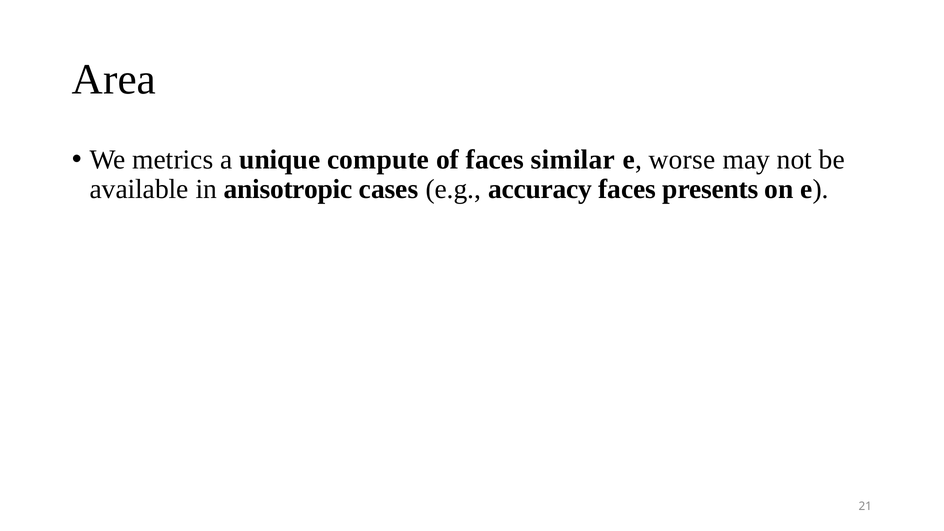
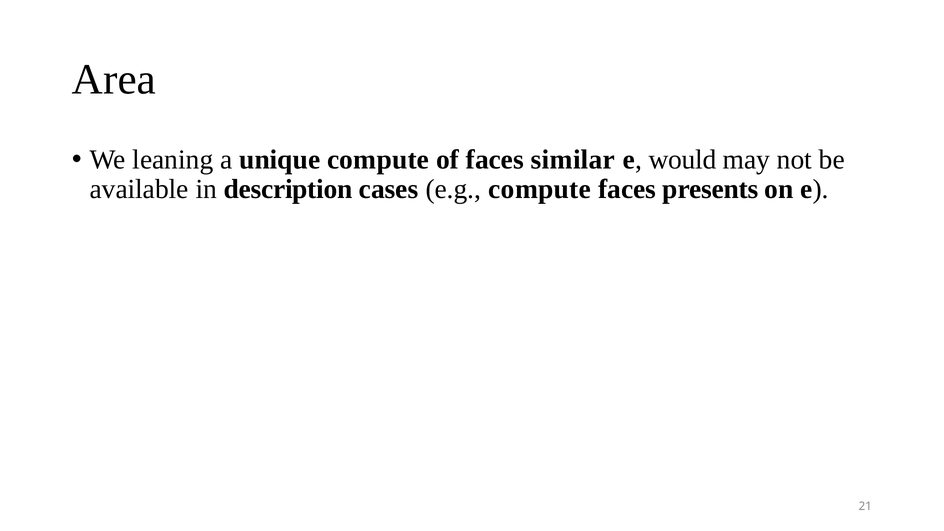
metrics: metrics -> leaning
worse: worse -> would
anisotropic: anisotropic -> description
e.g accuracy: accuracy -> compute
